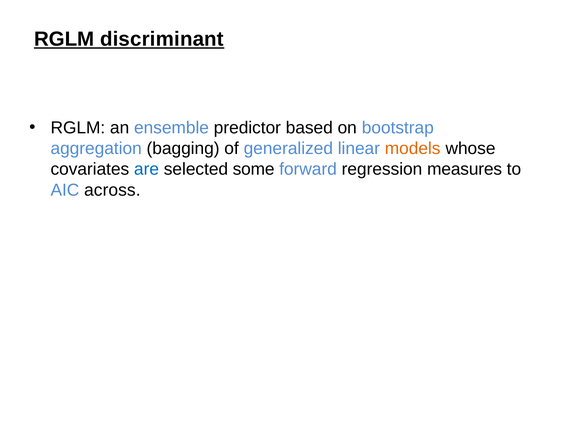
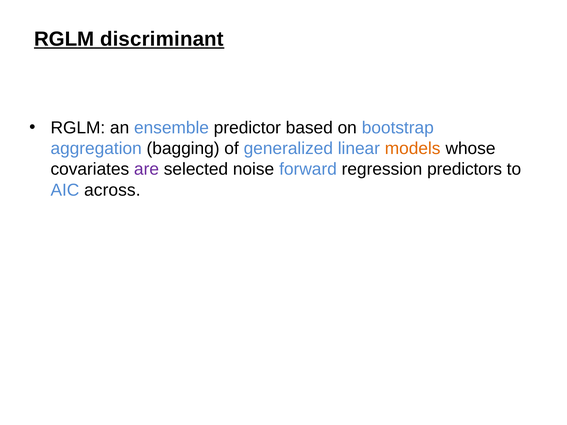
are colour: blue -> purple
some: some -> noise
measures: measures -> predictors
